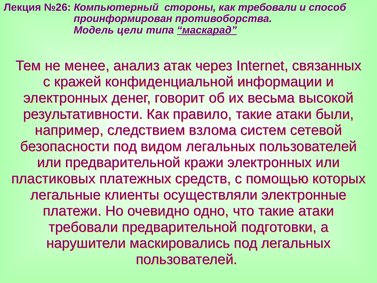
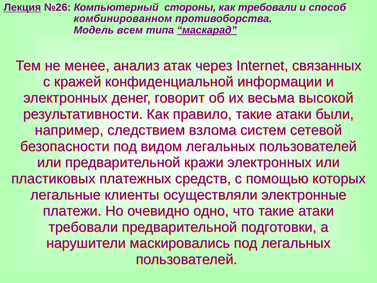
Лекция underline: none -> present
проинформирован: проинформирован -> комбинированном
цели: цели -> всем
